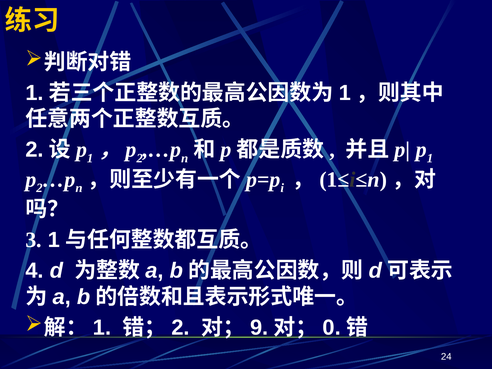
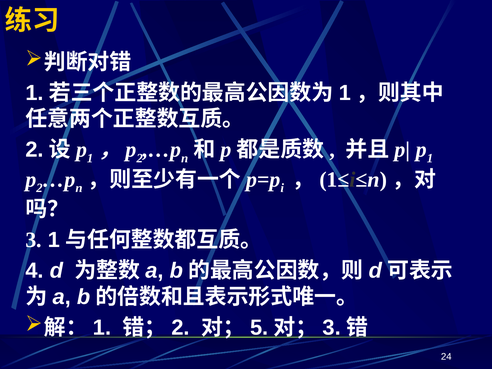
9: 9 -> 5
0 at (332, 328): 0 -> 3
